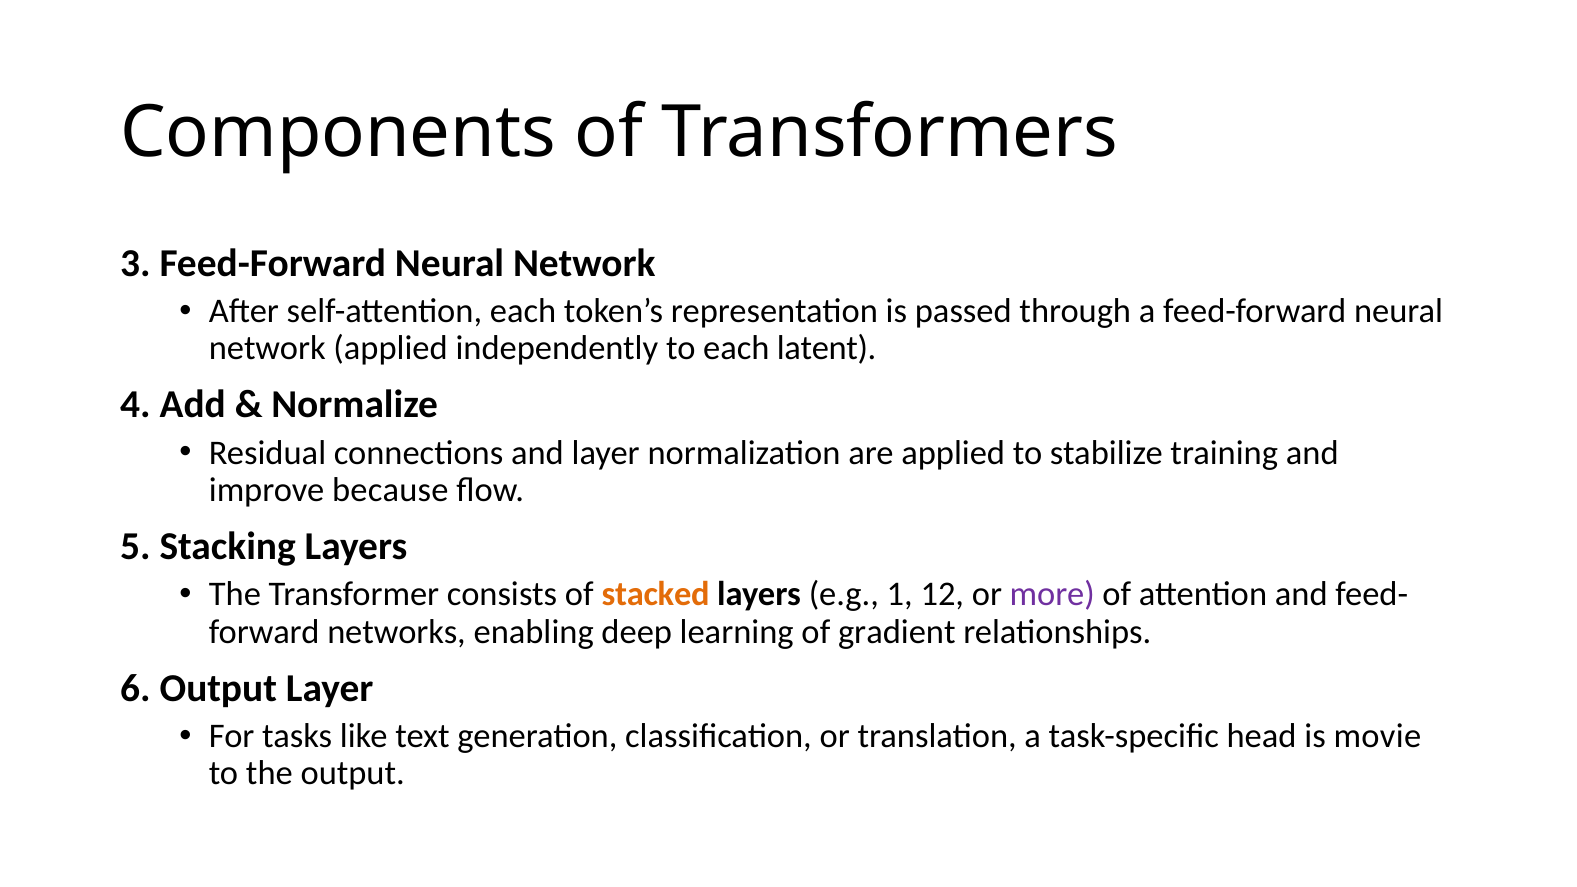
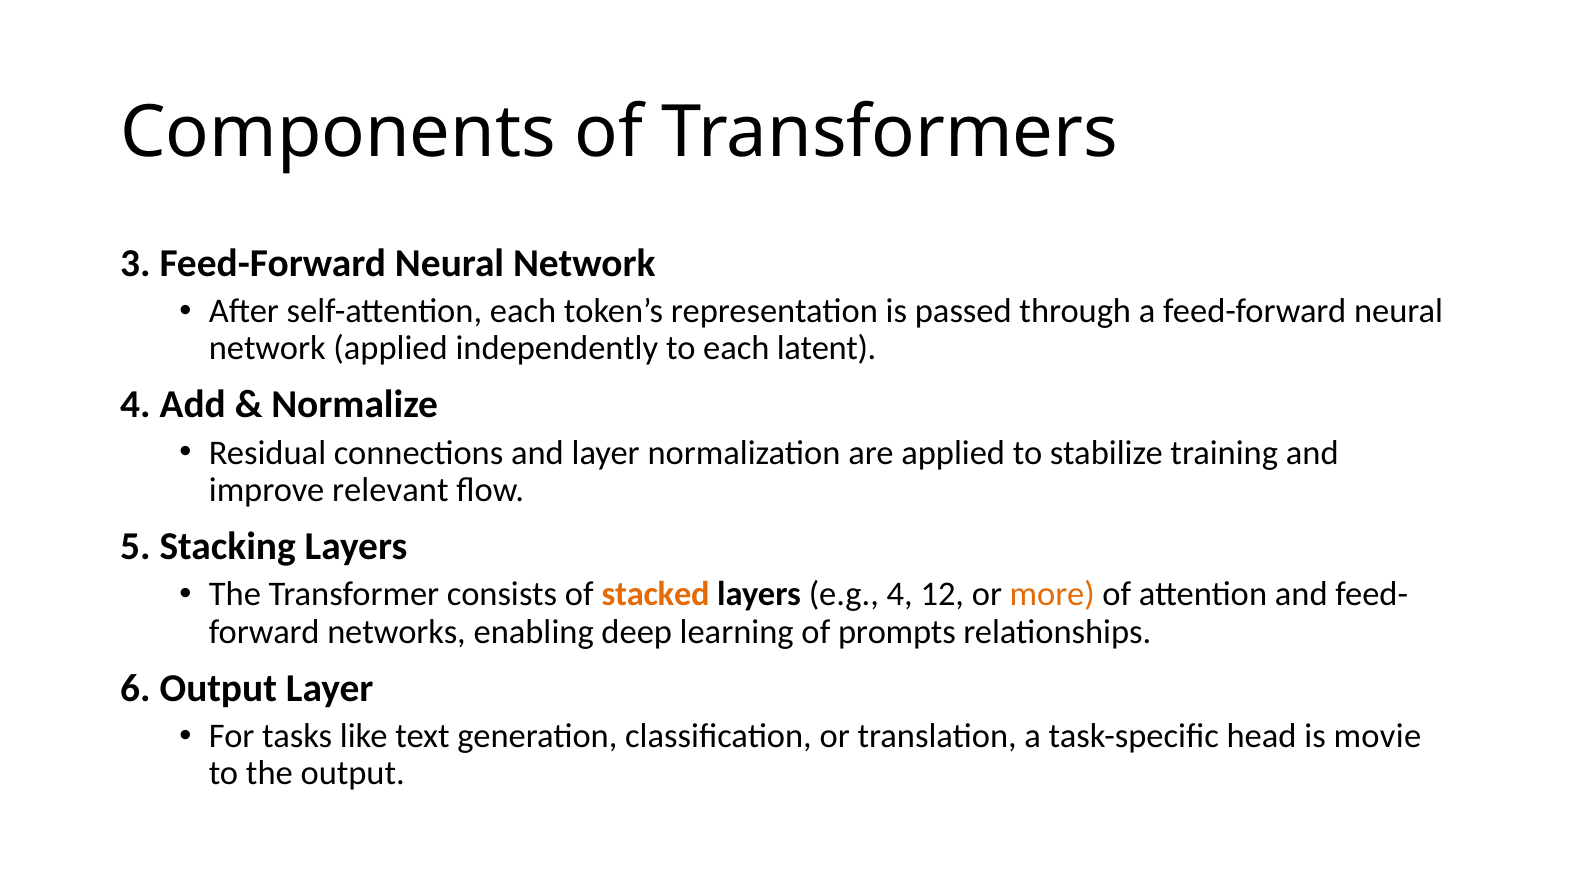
because: because -> relevant
e.g 1: 1 -> 4
more colour: purple -> orange
gradient: gradient -> prompts
